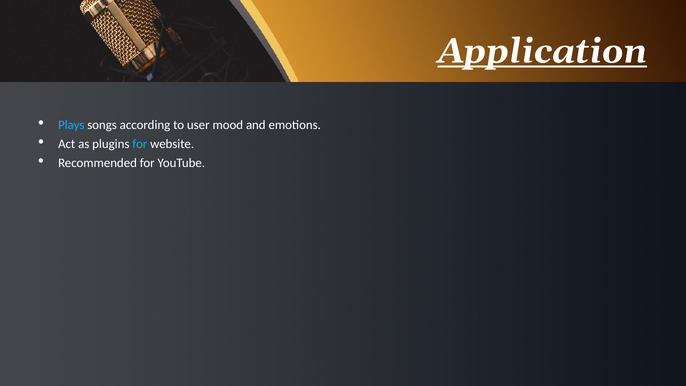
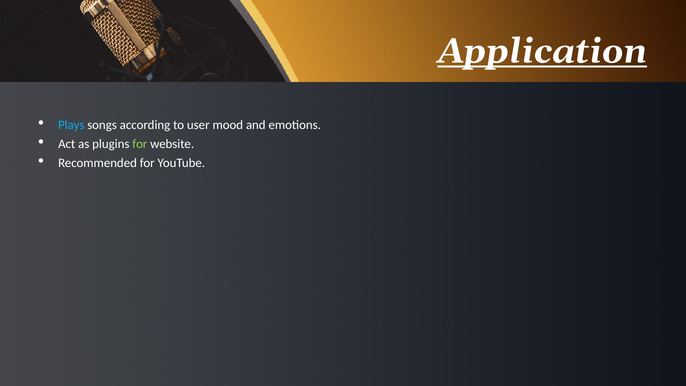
for at (140, 144) colour: light blue -> light green
